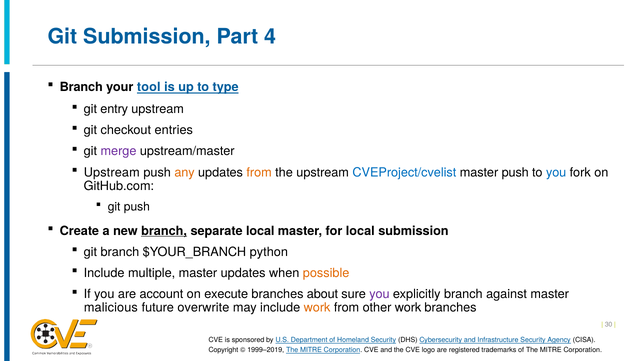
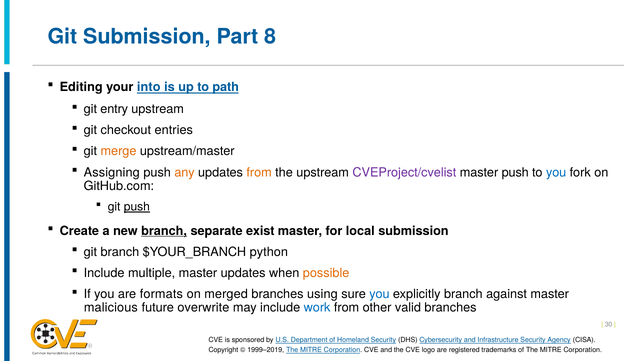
4: 4 -> 8
Branch at (81, 87): Branch -> Editing
tool: tool -> into
type: type -> path
merge colour: purple -> orange
Upstream at (112, 172): Upstream -> Assigning
CVEProject/cvelist colour: blue -> purple
push at (137, 207) underline: none -> present
separate local: local -> exist
account: account -> formats
execute: execute -> merged
about: about -> using
you at (379, 294) colour: purple -> blue
work at (317, 308) colour: orange -> blue
other work: work -> valid
